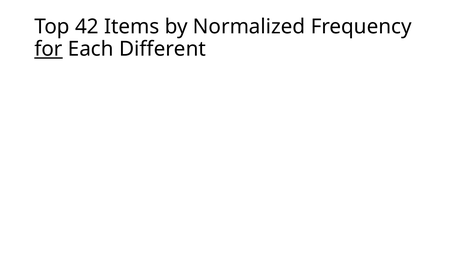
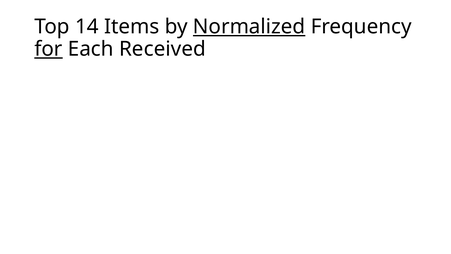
42: 42 -> 14
Normalized underline: none -> present
Different: Different -> Received
